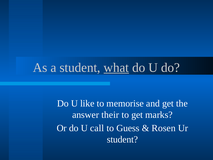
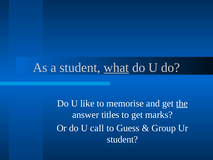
the underline: none -> present
their: their -> titles
Rosen: Rosen -> Group
